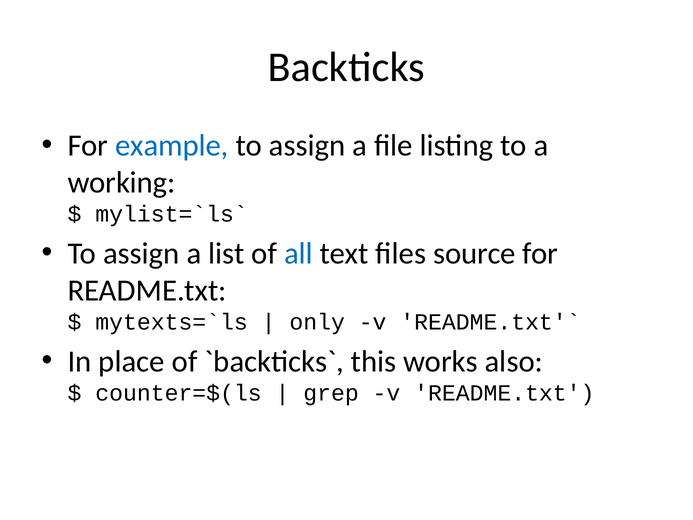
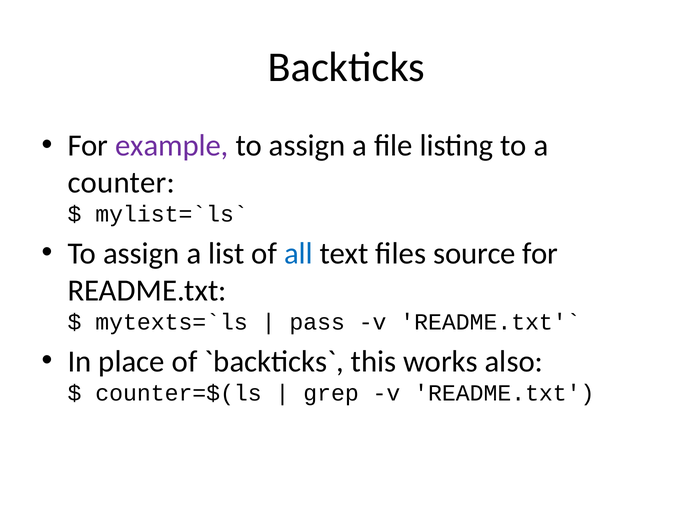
example colour: blue -> purple
working: working -> counter
only: only -> pass
